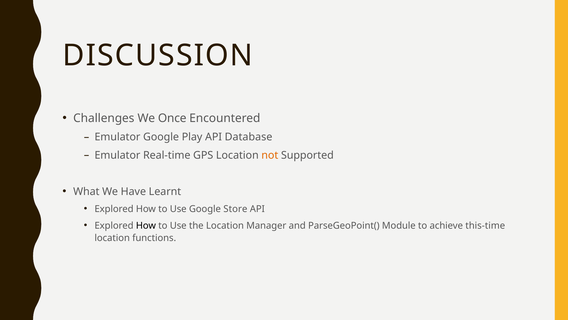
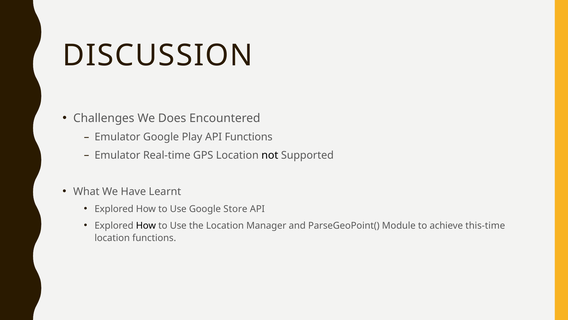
Once: Once -> Does
API Database: Database -> Functions
not colour: orange -> black
